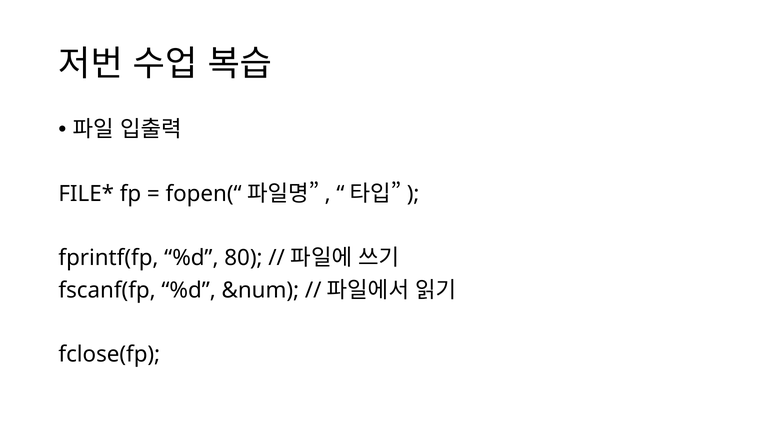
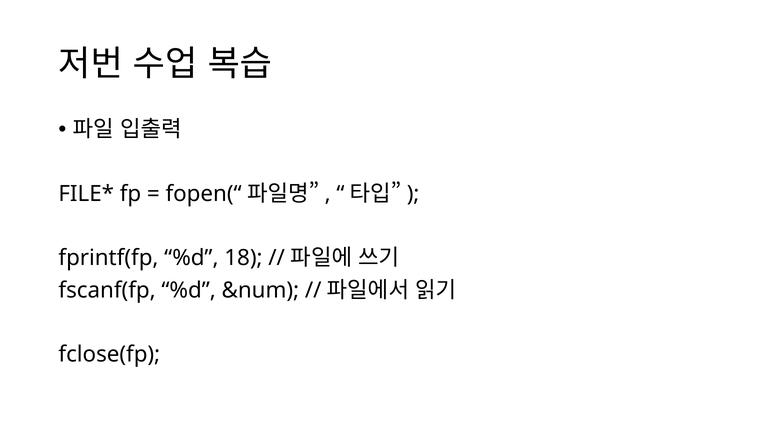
80: 80 -> 18
